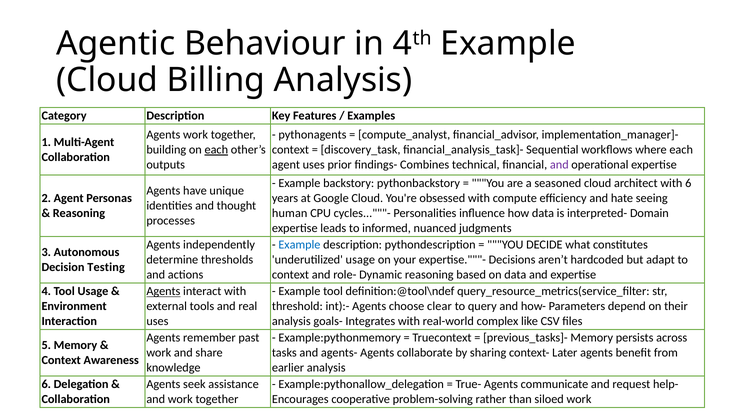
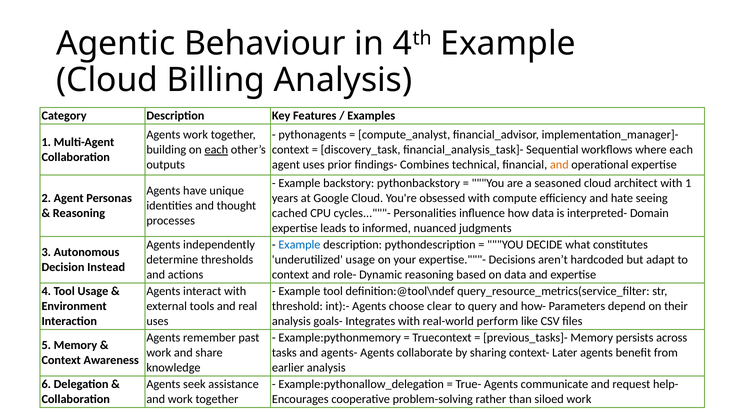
and at (559, 165) colour: purple -> orange
with 6: 6 -> 1
human: human -> cached
Testing: Testing -> Instead
Agents at (163, 291) underline: present -> none
complex: complex -> perform
